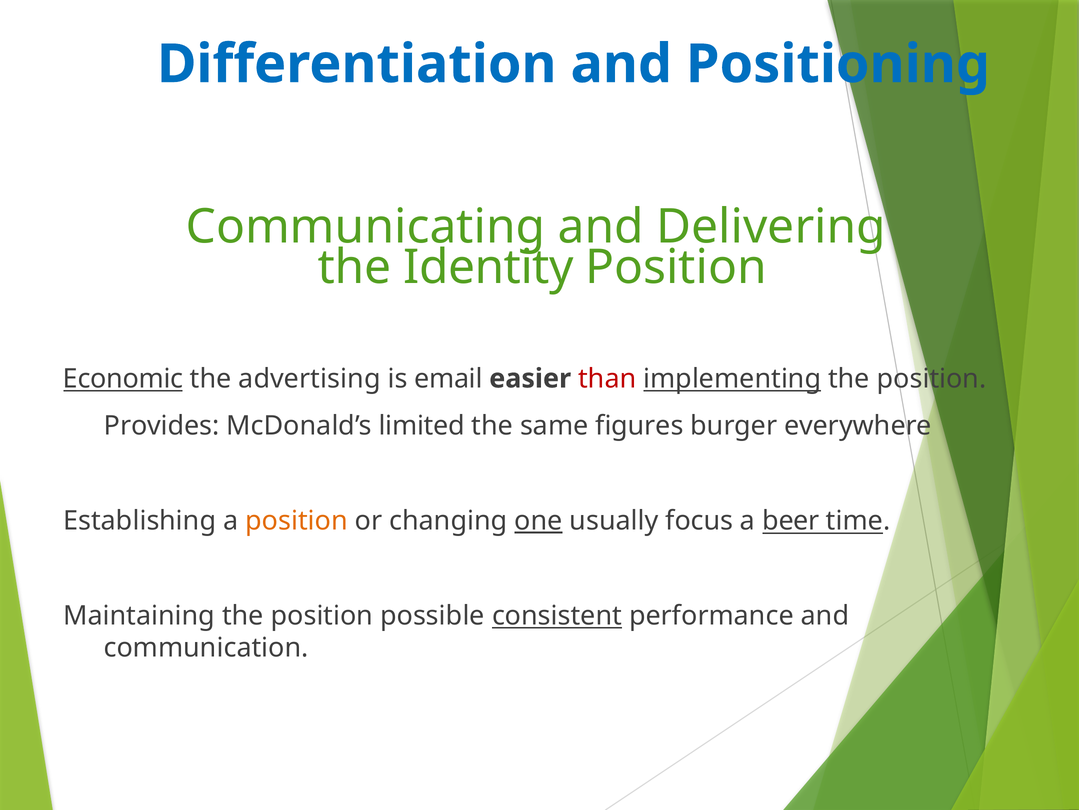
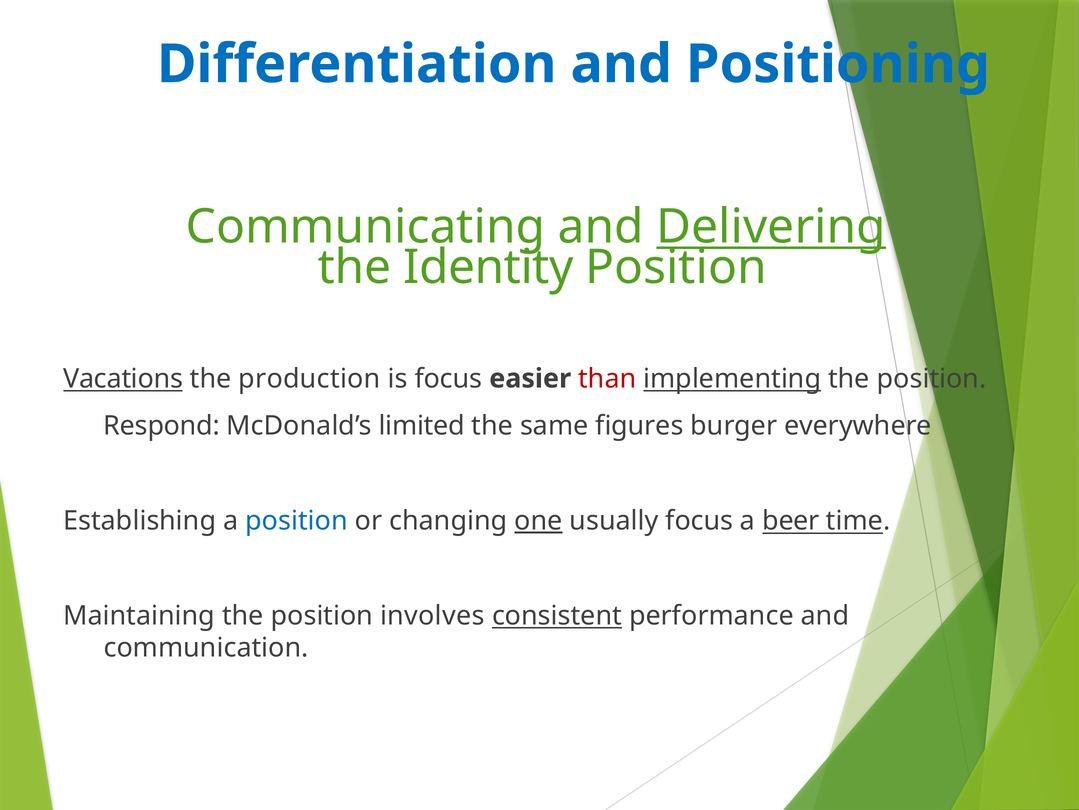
Delivering underline: none -> present
Economic: Economic -> Vacations
advertising: advertising -> production
is email: email -> focus
Provides: Provides -> Respond
position at (297, 520) colour: orange -> blue
possible: possible -> involves
